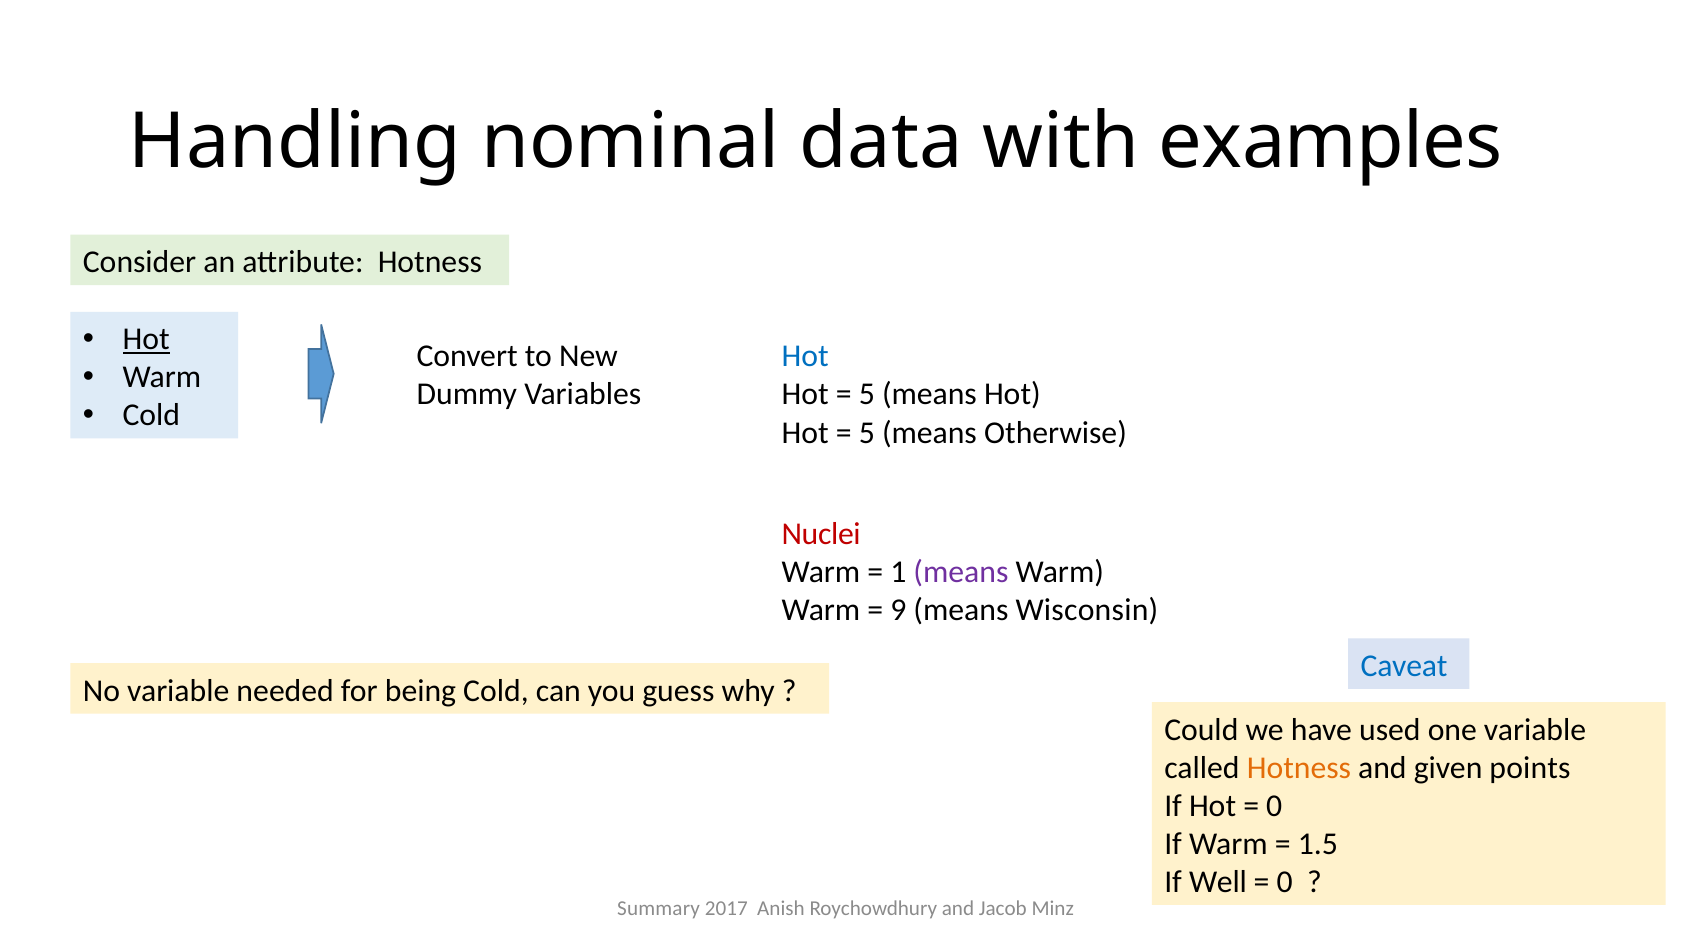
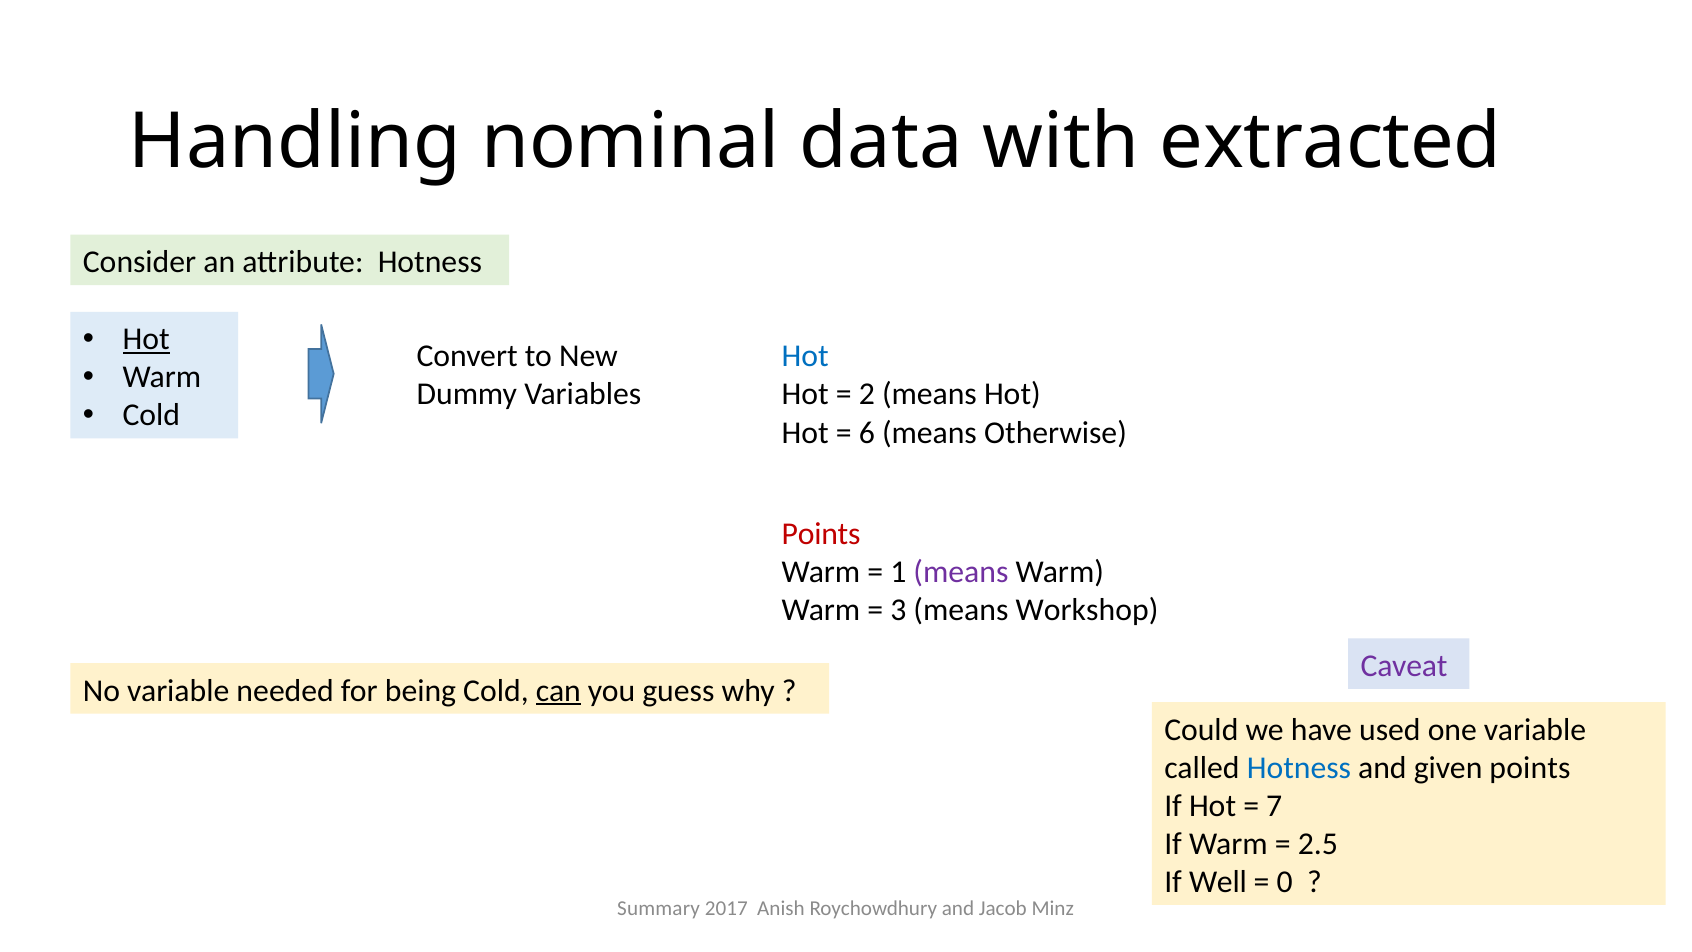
examples: examples -> extracted
5 at (867, 394): 5 -> 2
5 at (867, 432): 5 -> 6
Nuclei at (821, 534): Nuclei -> Points
9: 9 -> 3
Wisconsin: Wisconsin -> Workshop
Caveat colour: blue -> purple
can underline: none -> present
Hotness at (1299, 767) colour: orange -> blue
0 at (1274, 805): 0 -> 7
1.5: 1.5 -> 2.5
